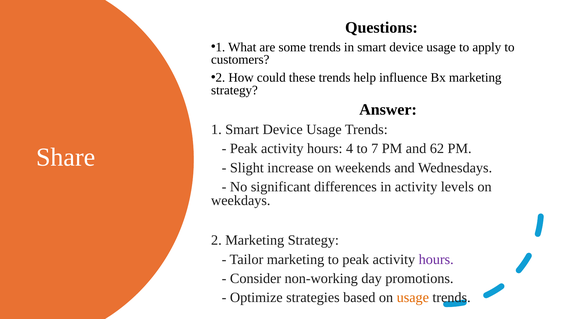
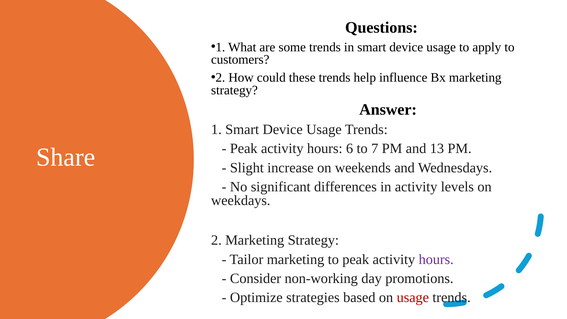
4: 4 -> 6
62: 62 -> 13
usage at (413, 298) colour: orange -> red
